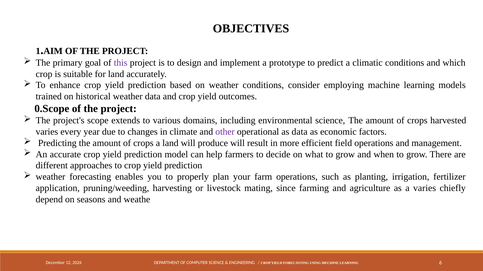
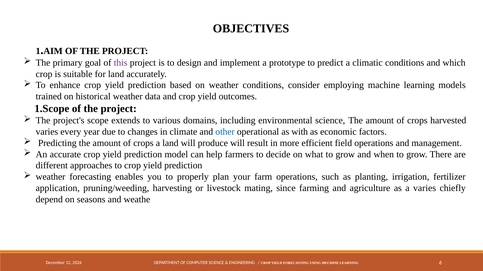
0.Scope: 0.Scope -> 1.Scope
other colour: purple -> blue
as data: data -> with
